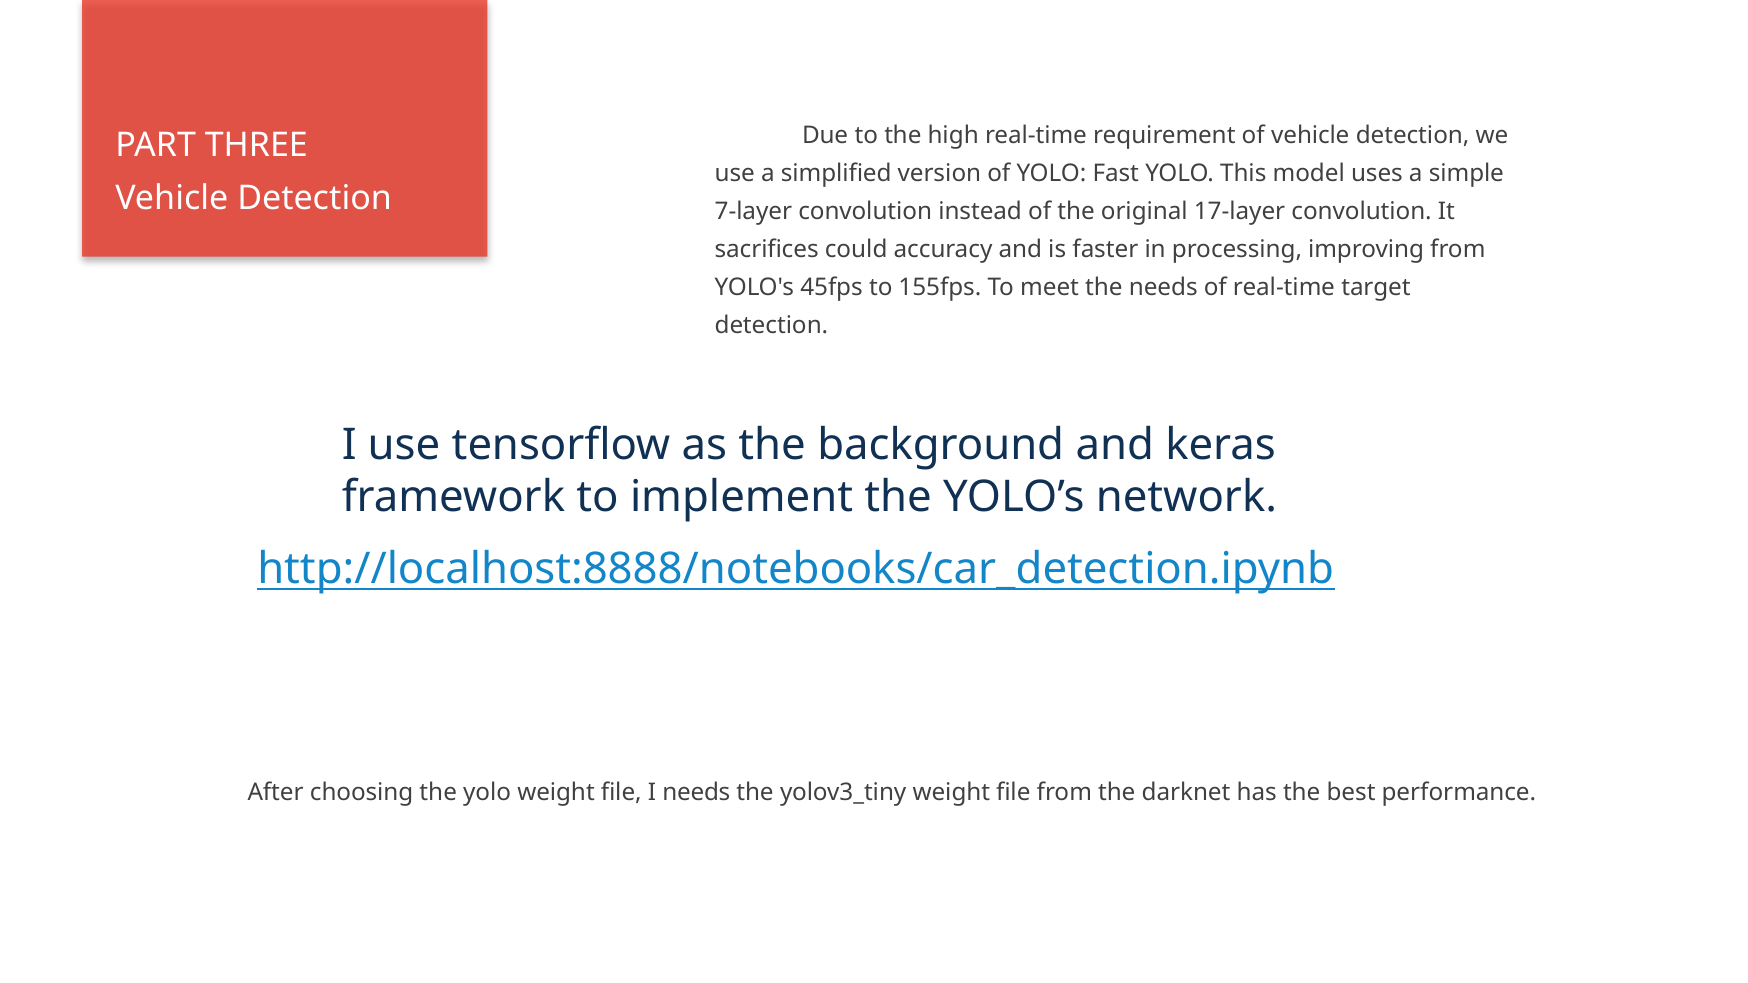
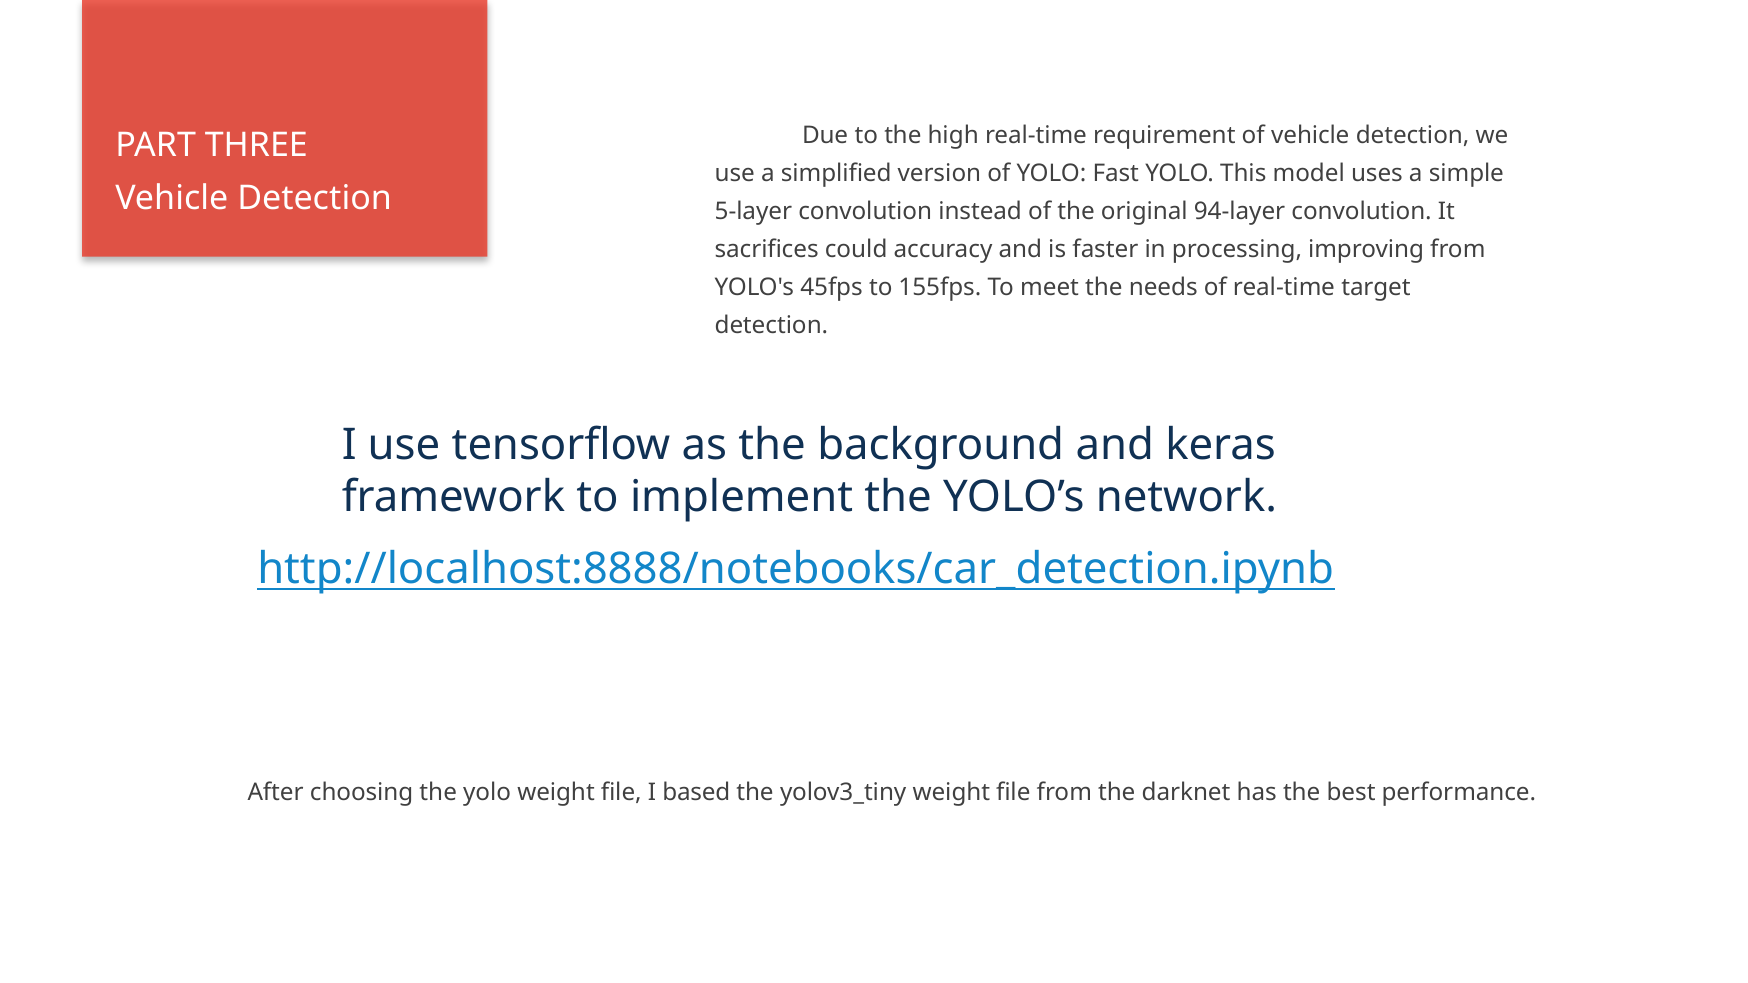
7-layer: 7-layer -> 5-layer
17-layer: 17-layer -> 94-layer
I needs: needs -> based
